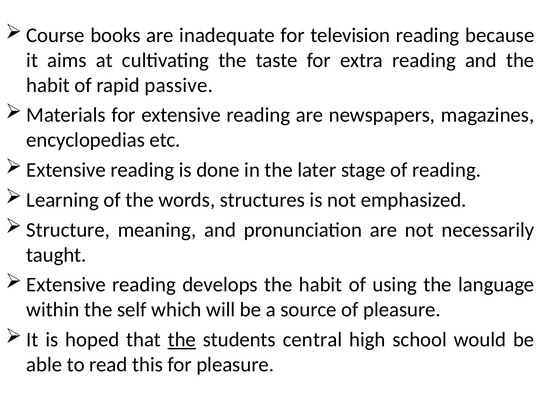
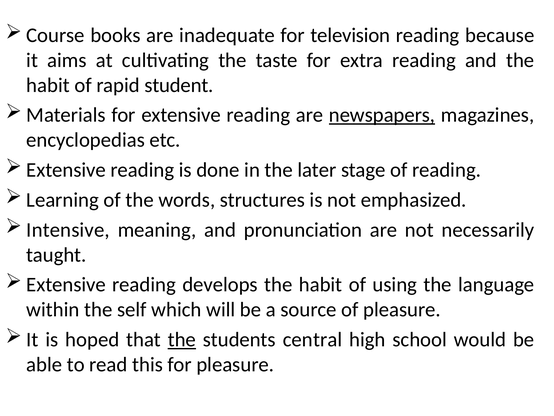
passive: passive -> student
newspapers underline: none -> present
Structure: Structure -> Intensive
